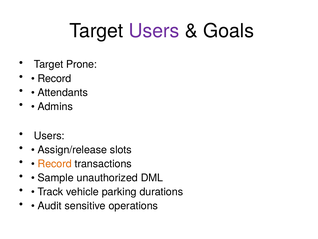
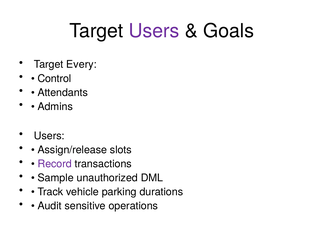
Prone: Prone -> Every
Record at (54, 78): Record -> Control
Record at (55, 164) colour: orange -> purple
